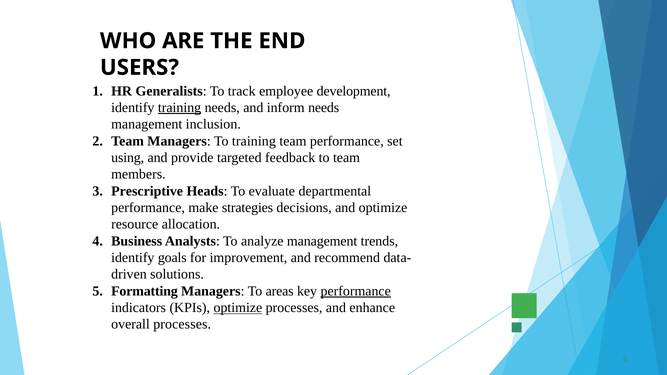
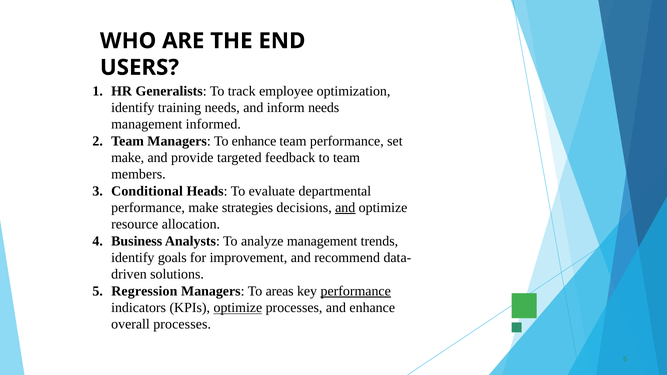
development: development -> optimization
training at (180, 108) underline: present -> none
inclusion: inclusion -> informed
To training: training -> enhance
using at (128, 158): using -> make
Prescriptive: Prescriptive -> Conditional
and at (345, 208) underline: none -> present
Formatting: Formatting -> Regression
